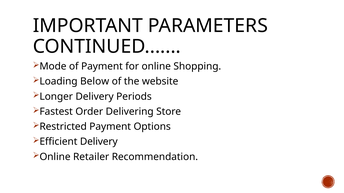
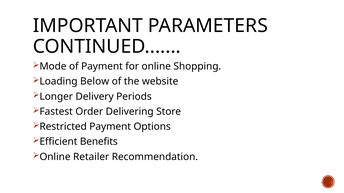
Efficient Delivery: Delivery -> Benefits
